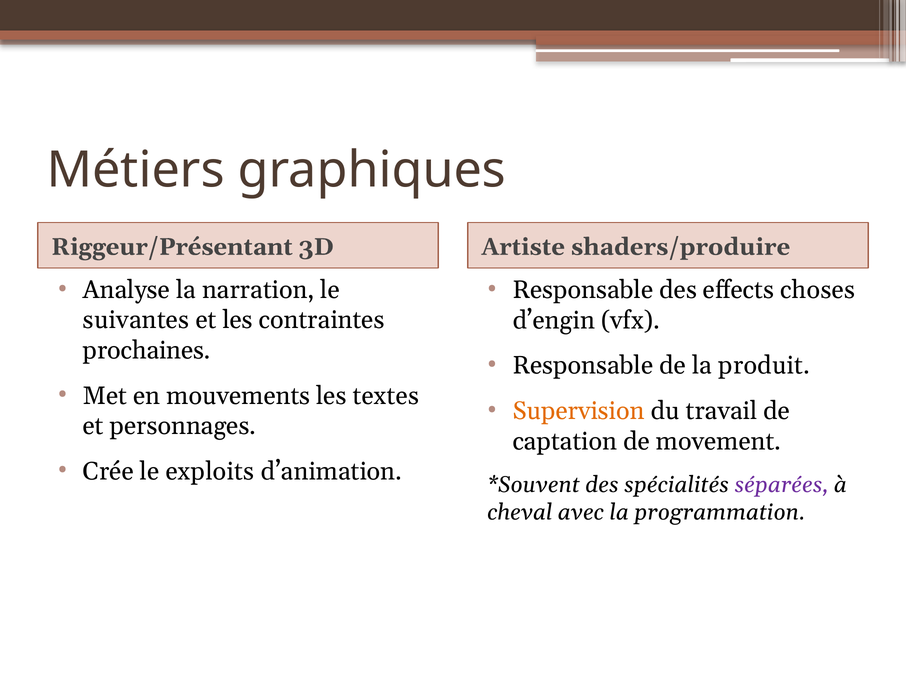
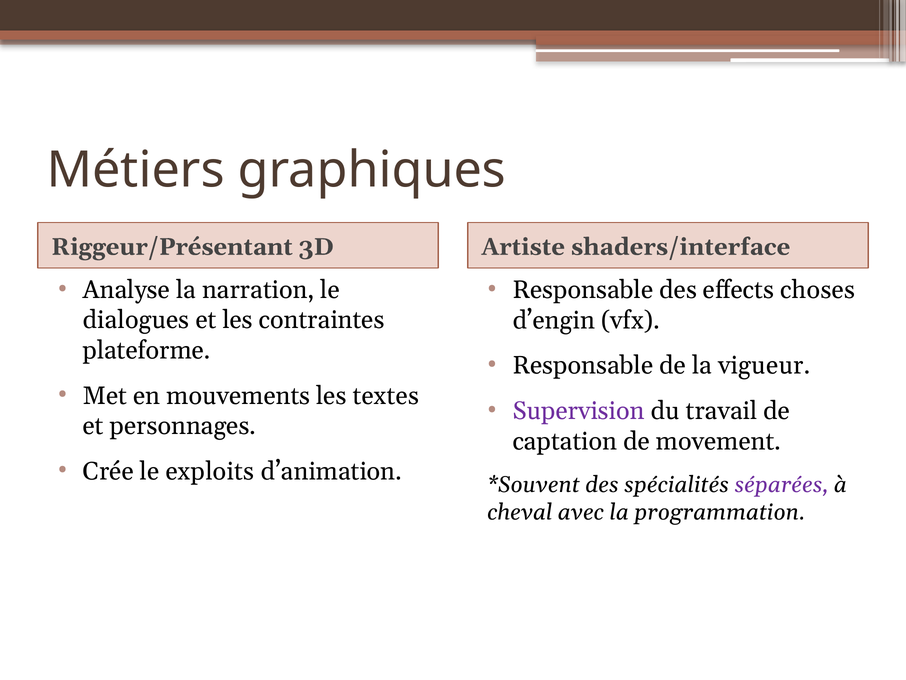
shaders/produire: shaders/produire -> shaders/interface
suivantes: suivantes -> dialogues
prochaines: prochaines -> plateforme
produit: produit -> vigueur
Supervision colour: orange -> purple
